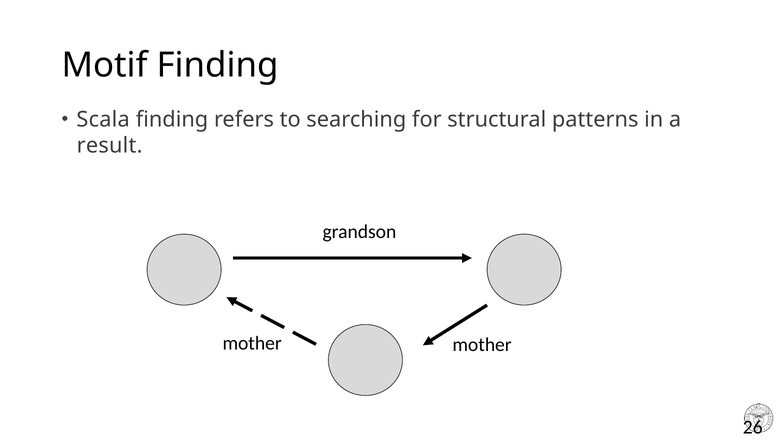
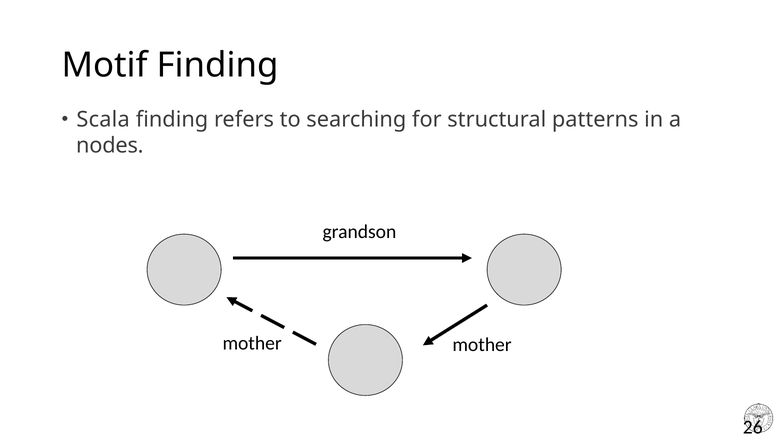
result: result -> nodes
